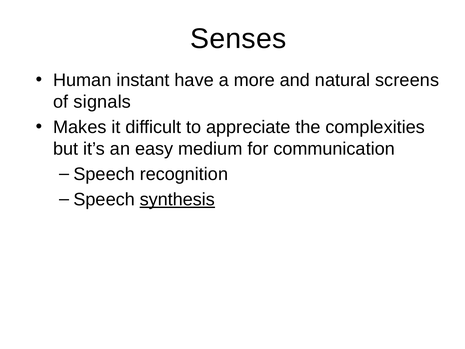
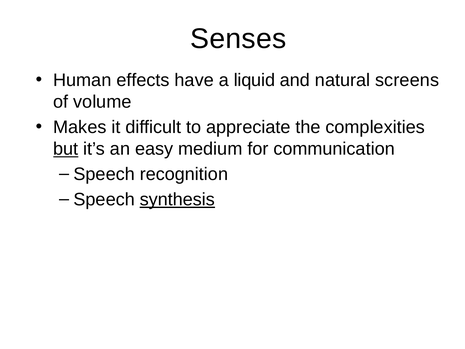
instant: instant -> effects
more: more -> liquid
signals: signals -> volume
but underline: none -> present
